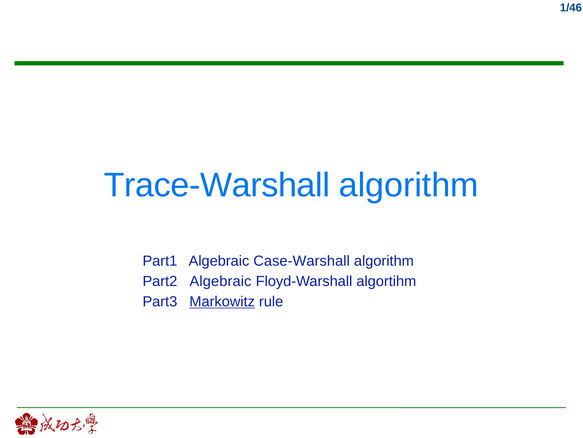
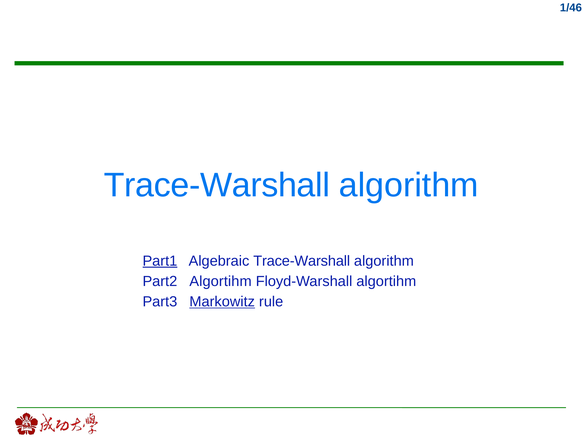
Part1 underline: none -> present
Algebraic Case-Warshall: Case-Warshall -> Trace-Warshall
Part2 Algebraic: Algebraic -> Algortihm
